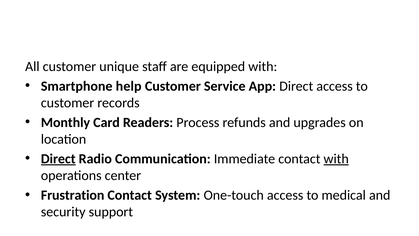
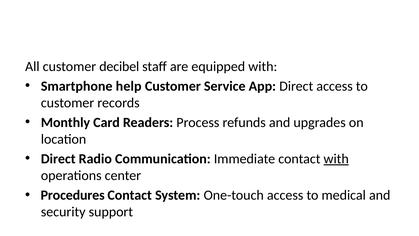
unique: unique -> decibel
Direct at (58, 159) underline: present -> none
Frustration: Frustration -> Procedures
